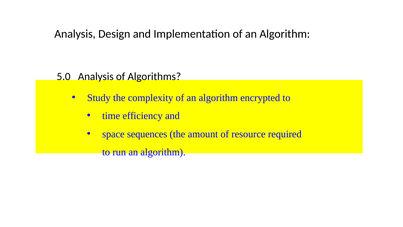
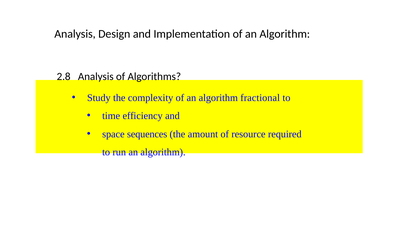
5.0: 5.0 -> 2.8
encrypted: encrypted -> fractional
